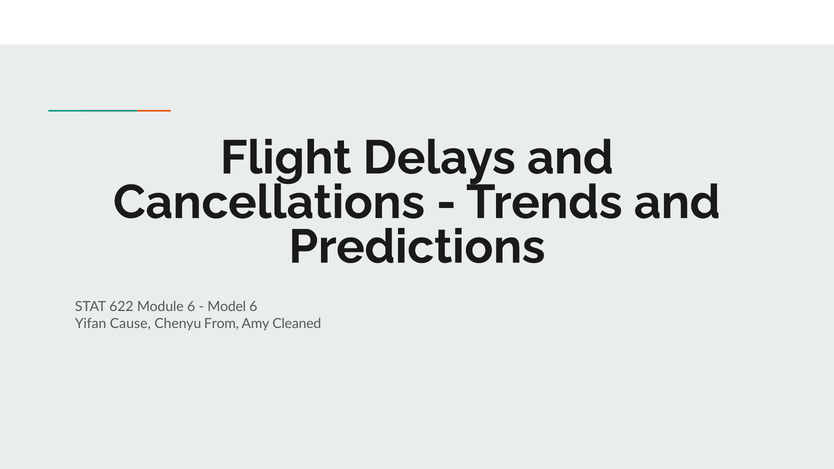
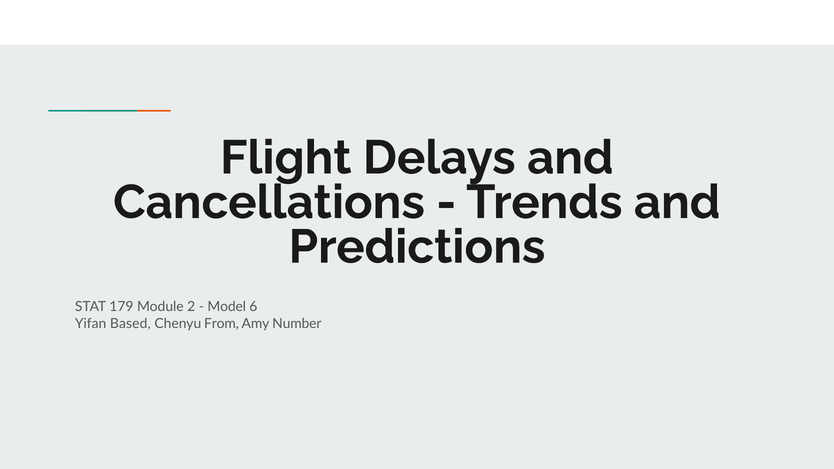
622: 622 -> 179
Module 6: 6 -> 2
Cause: Cause -> Based
Cleaned: Cleaned -> Number
